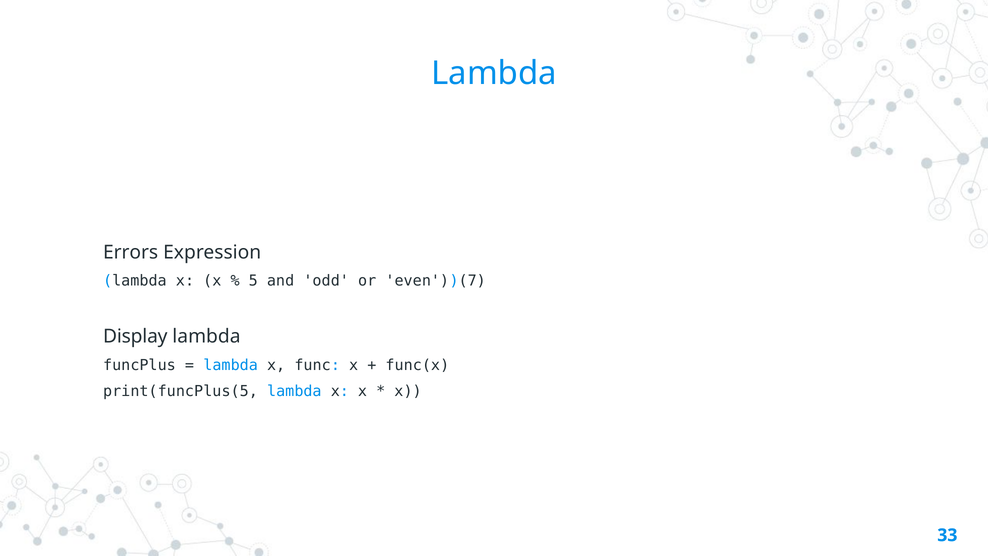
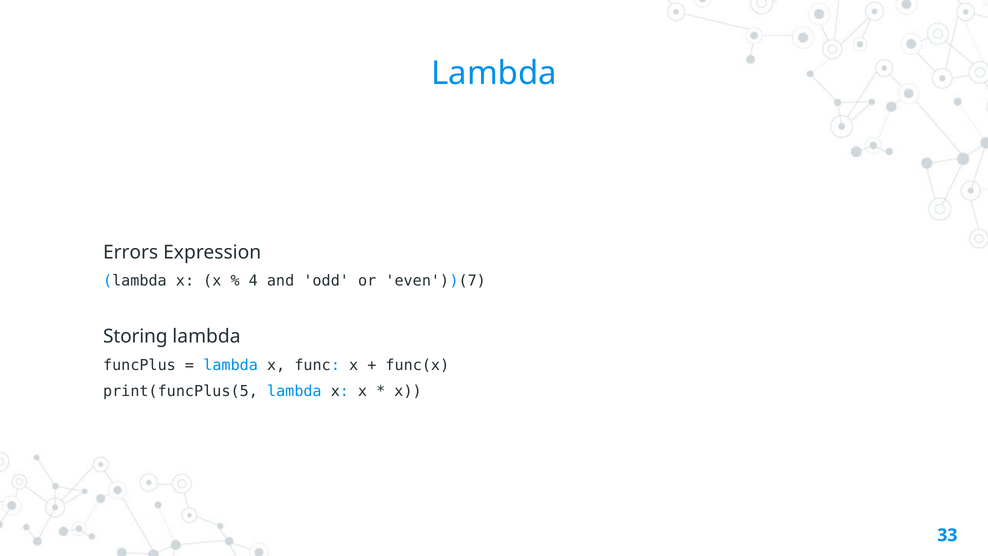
5: 5 -> 4
Display: Display -> Storing
